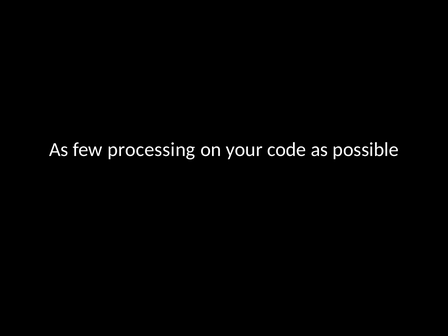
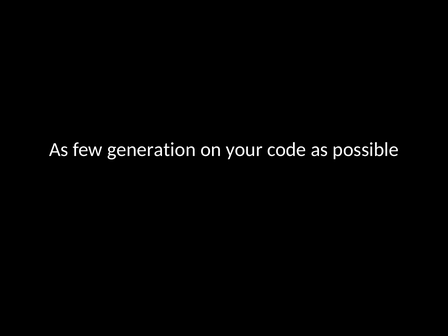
processing: processing -> generation
